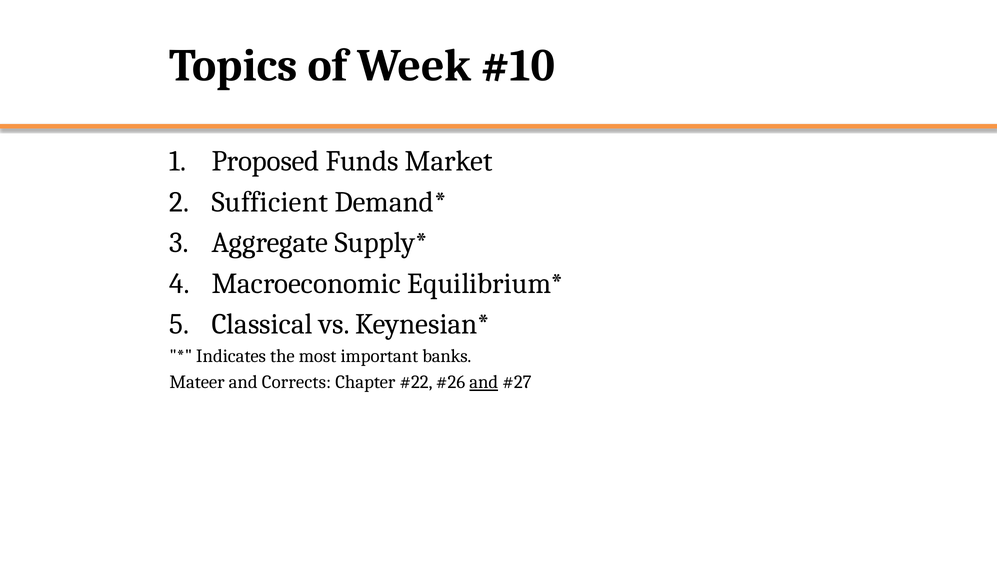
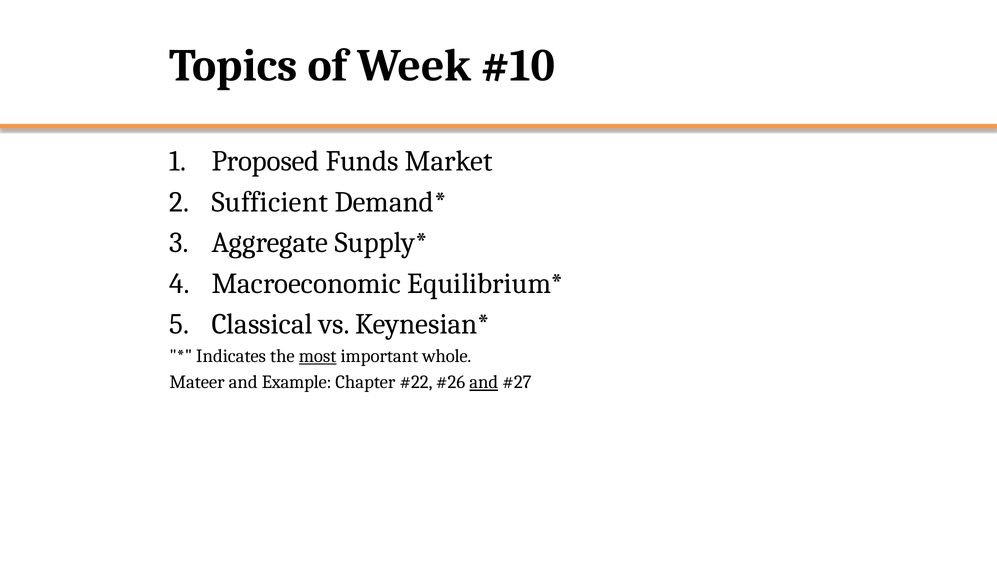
most underline: none -> present
banks: banks -> whole
Corrects: Corrects -> Example
